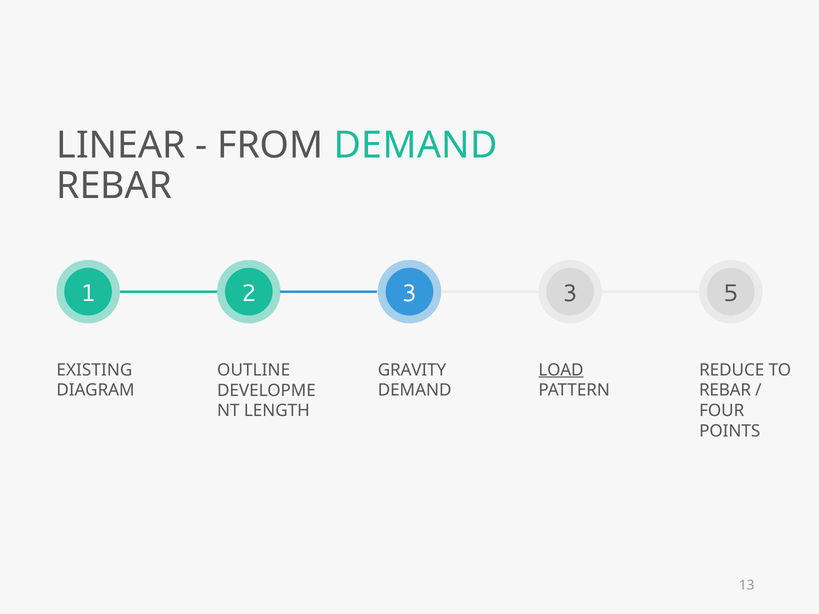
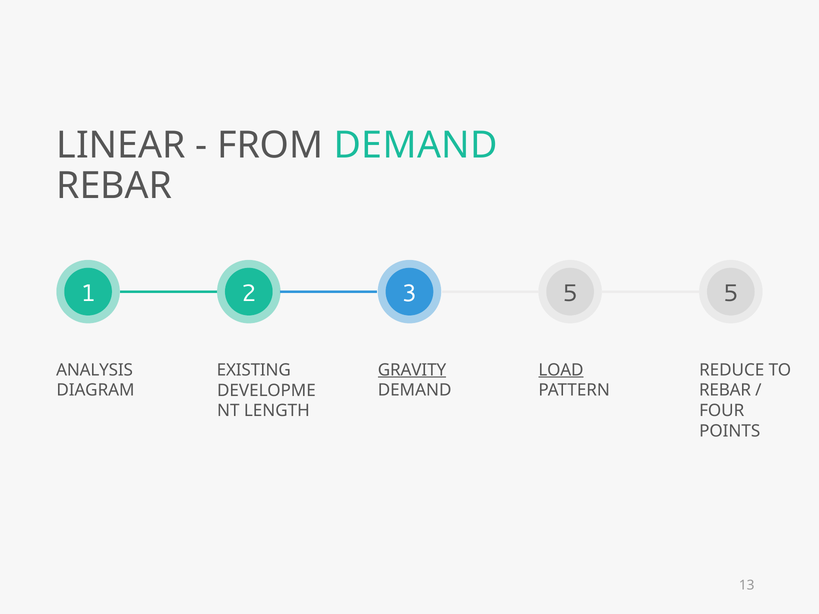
3 3: 3 -> 5
EXISTING: EXISTING -> ANALYSIS
OUTLINE: OUTLINE -> EXISTING
GRAVITY underline: none -> present
